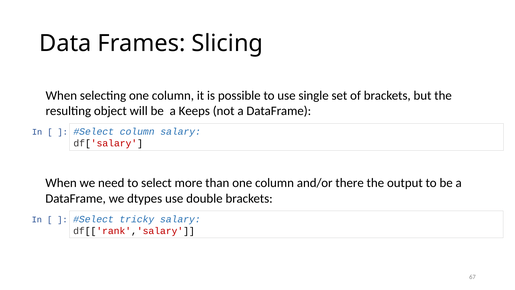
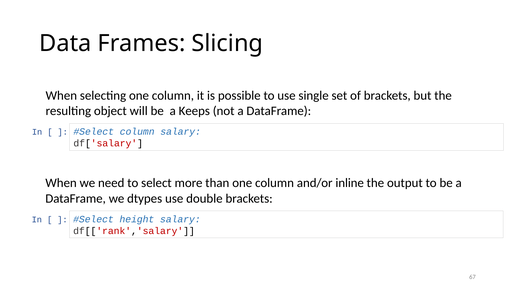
there: there -> inline
tricky: tricky -> height
